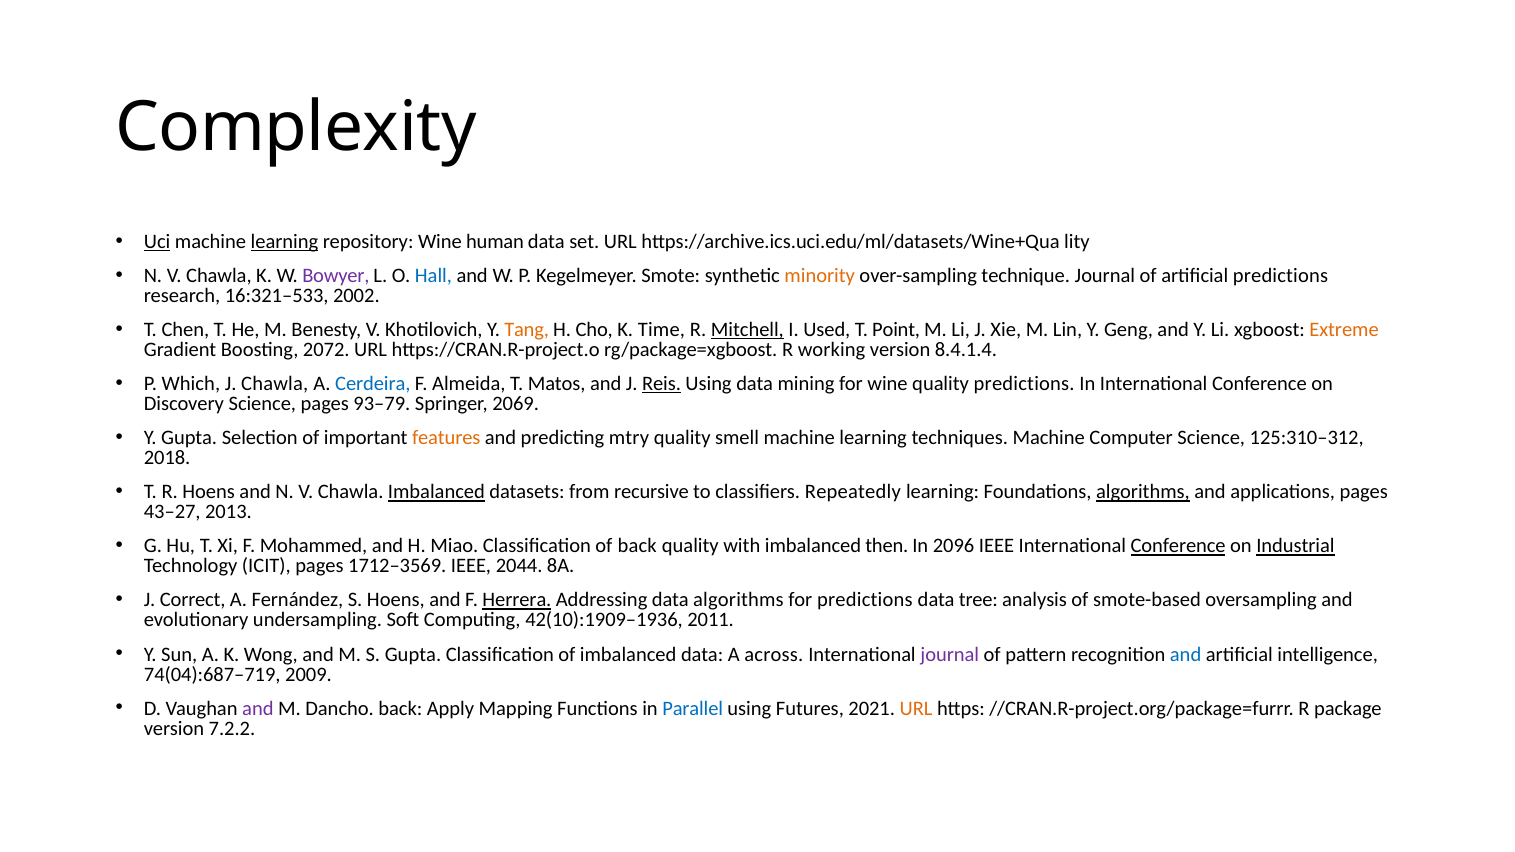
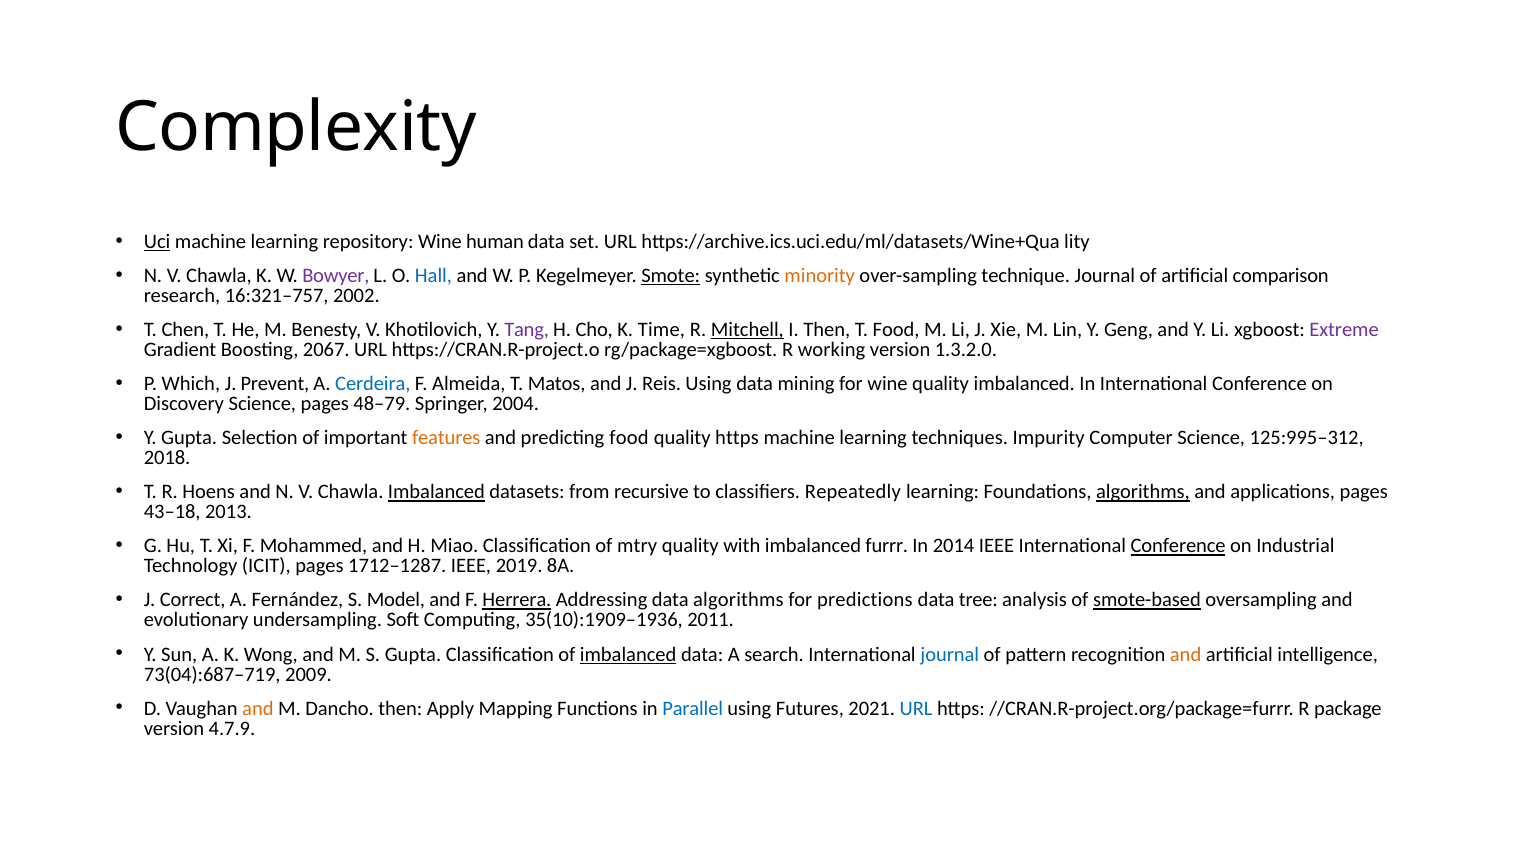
learning at (285, 242) underline: present -> none
Smote underline: none -> present
artificial predictions: predictions -> comparison
16:321–533: 16:321–533 -> 16:321–757
Tang colour: orange -> purple
I Used: Used -> Then
T Point: Point -> Food
Extreme colour: orange -> purple
2072: 2072 -> 2067
8.4.1.4: 8.4.1.4 -> 1.3.2.0
J Chawla: Chawla -> Prevent
Reis underline: present -> none
quality predictions: predictions -> imbalanced
93–79: 93–79 -> 48–79
2069: 2069 -> 2004
predicting mtry: mtry -> food
quality smell: smell -> https
techniques Machine: Machine -> Impurity
125:310–312: 125:310–312 -> 125:995–312
43–27: 43–27 -> 43–18
of back: back -> mtry
then: then -> furrr
2096: 2096 -> 2014
Industrial underline: present -> none
1712–3569: 1712–3569 -> 1712–1287
2044: 2044 -> 2019
S Hoens: Hoens -> Model
smote-based underline: none -> present
42(10):1909–1936: 42(10):1909–1936 -> 35(10):1909–1936
imbalanced at (628, 654) underline: none -> present
across: across -> search
journal at (950, 654) colour: purple -> blue
and at (1186, 654) colour: blue -> orange
74(04):687–719: 74(04):687–719 -> 73(04):687–719
and at (258, 709) colour: purple -> orange
Dancho back: back -> then
URL at (916, 709) colour: orange -> blue
7.2.2: 7.2.2 -> 4.7.9
